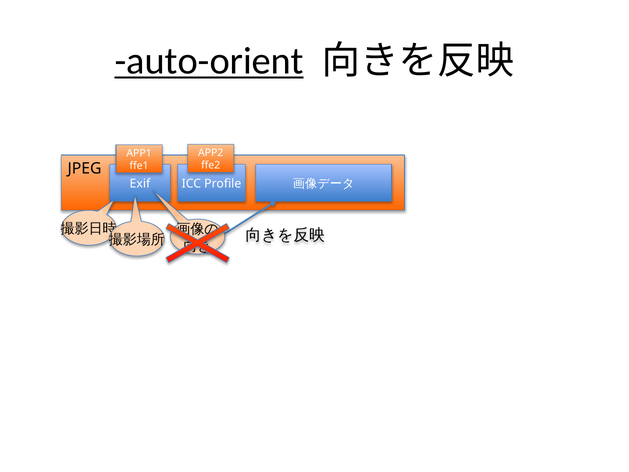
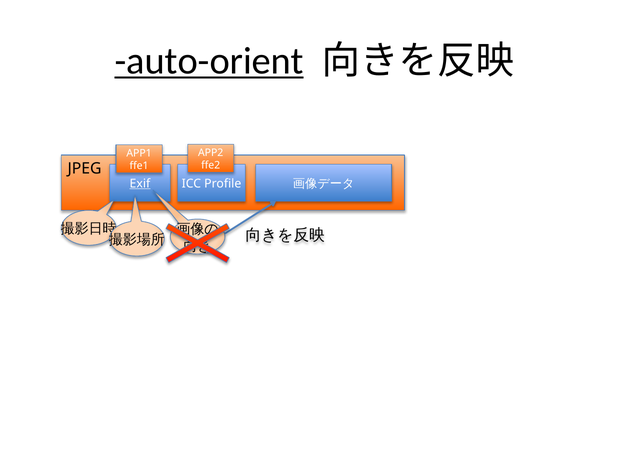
Exif underline: none -> present
